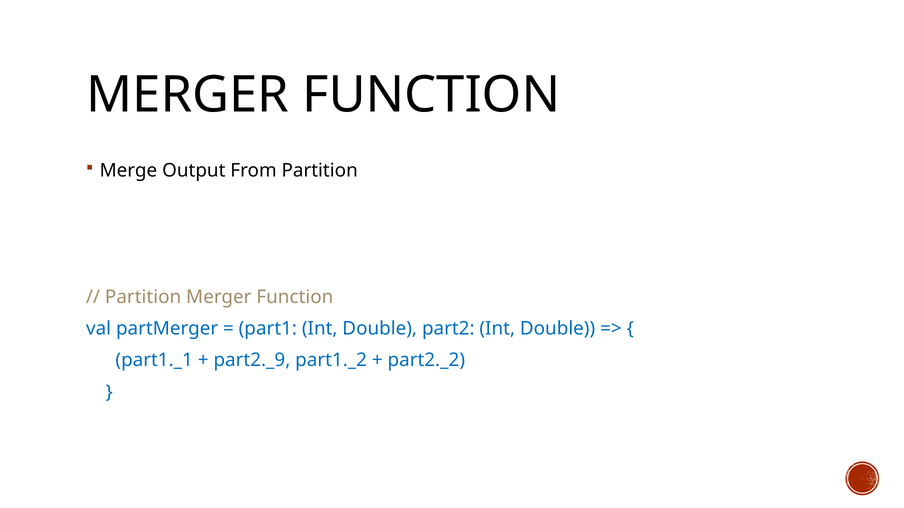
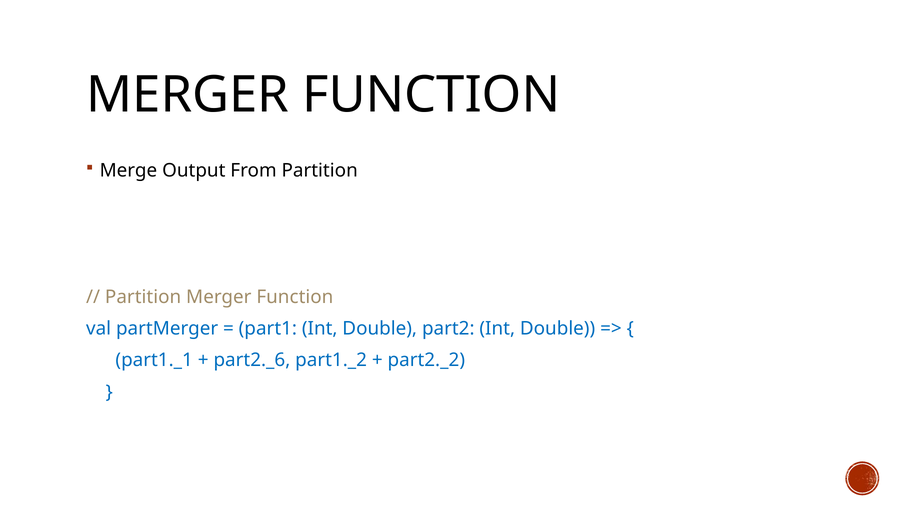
part2._9: part2._9 -> part2._6
